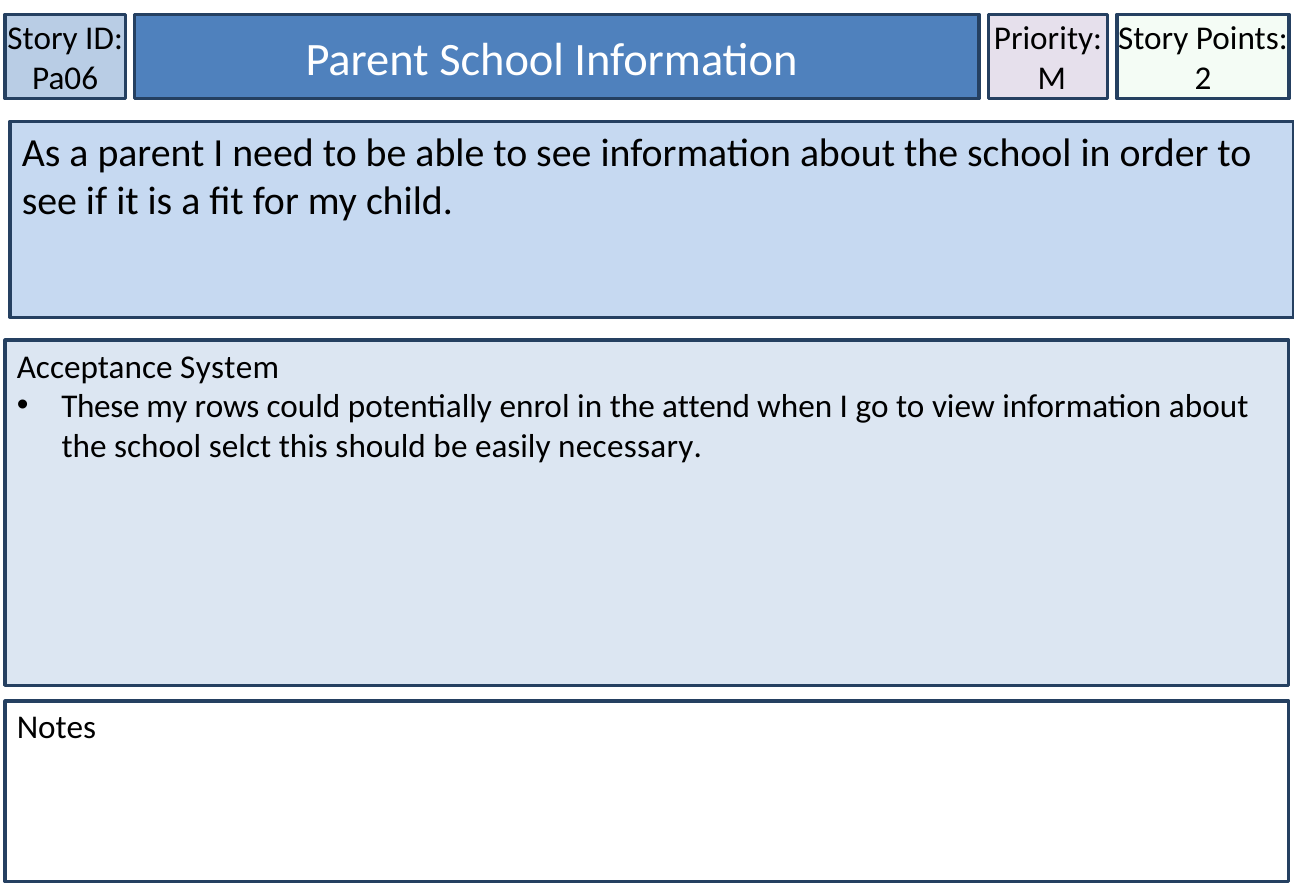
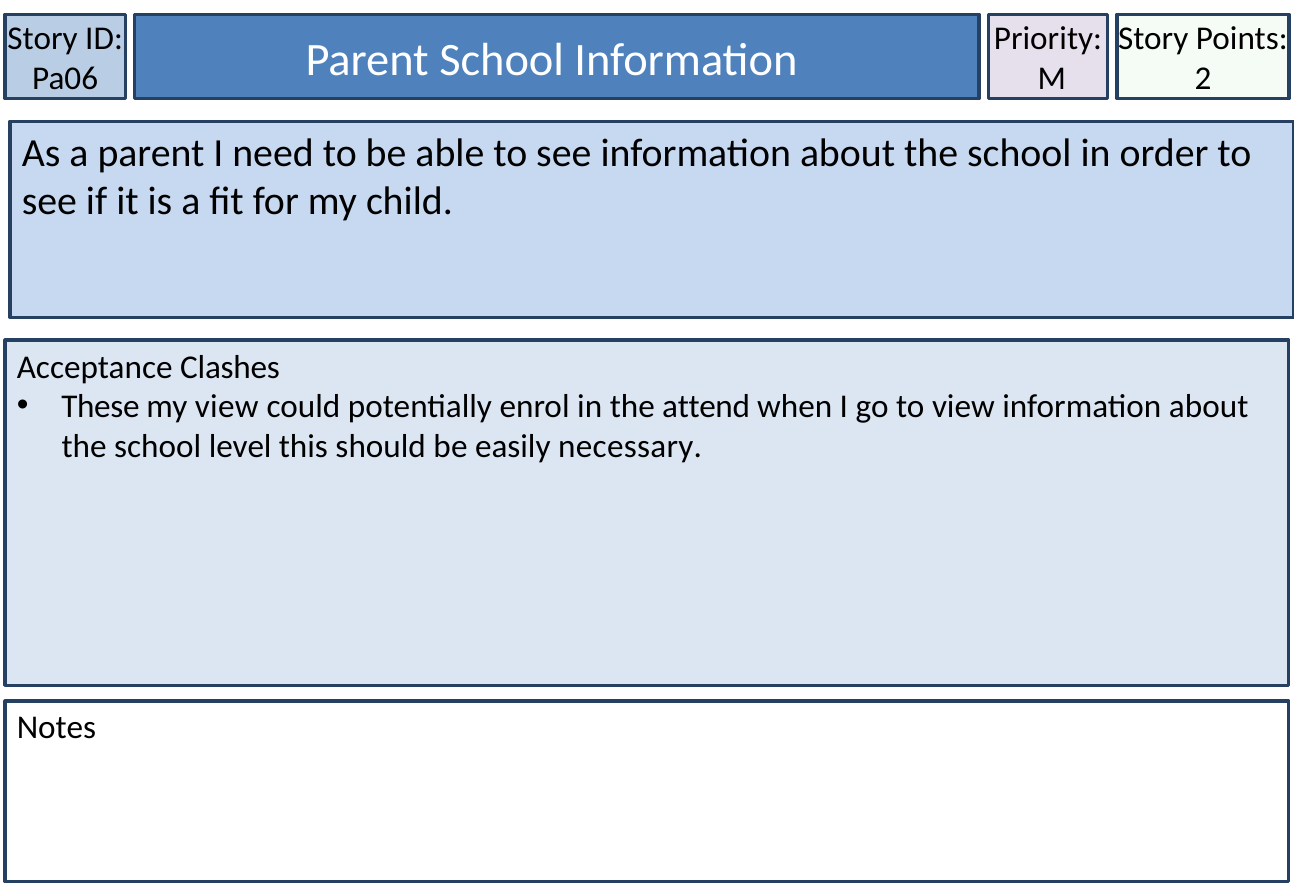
System: System -> Clashes
my rows: rows -> view
selct: selct -> level
